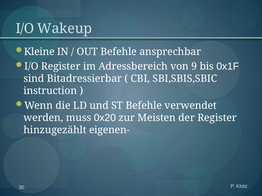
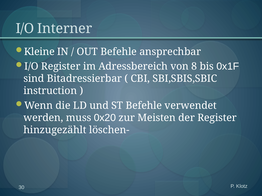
Wakeup: Wakeup -> Interner
9: 9 -> 8
eigenen-: eigenen- -> löschen-
